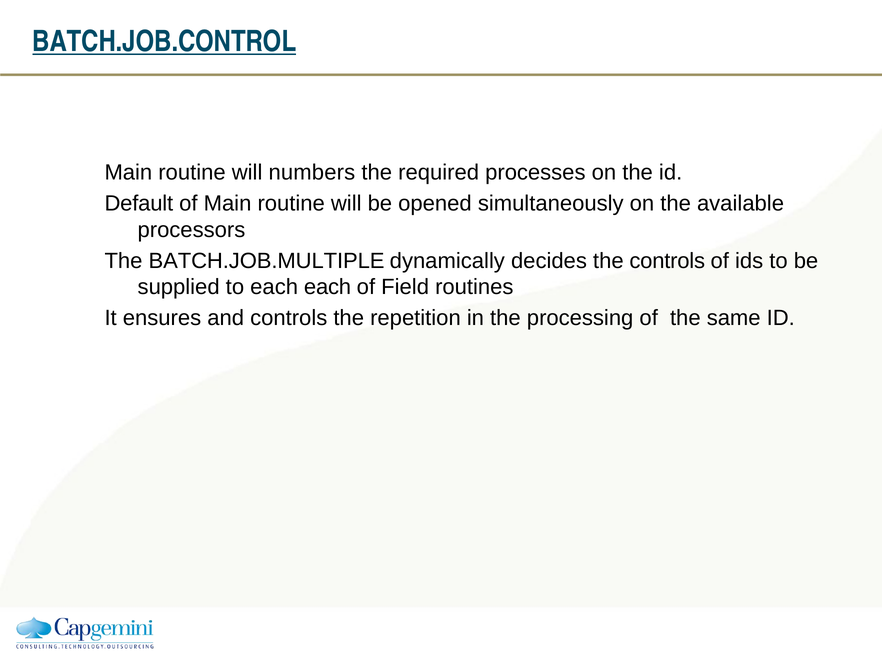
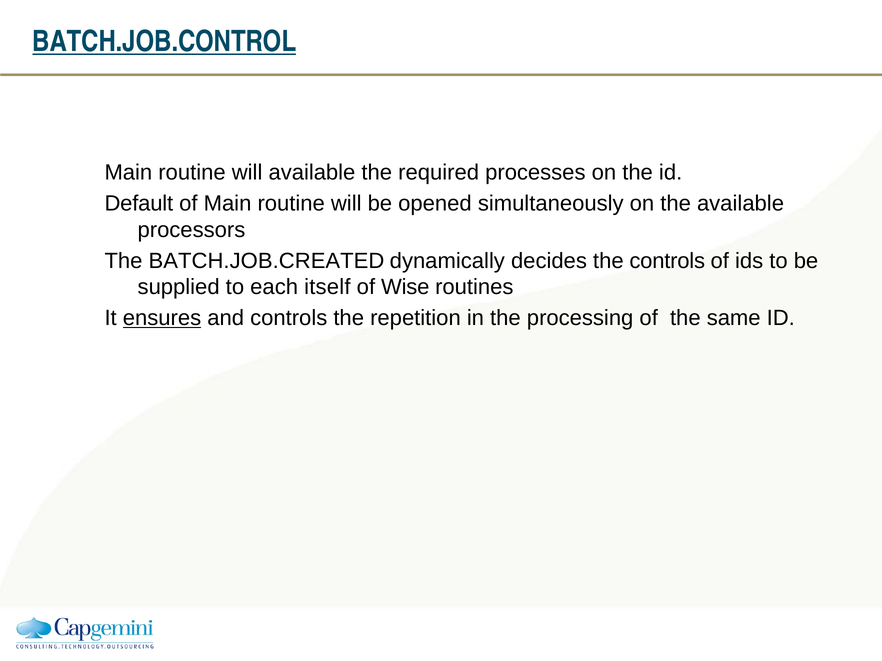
will numbers: numbers -> available
BATCH.JOB.MULTIPLE: BATCH.JOB.MULTIPLE -> BATCH.JOB.CREATED
each each: each -> itself
Field: Field -> Wise
ensures underline: none -> present
